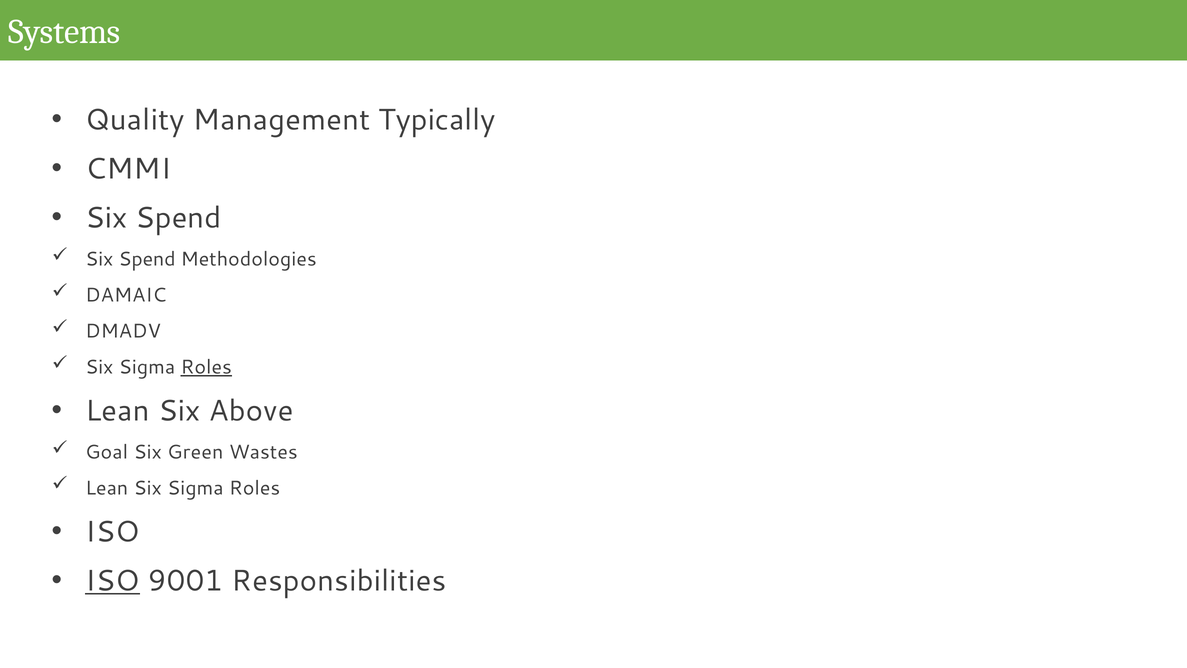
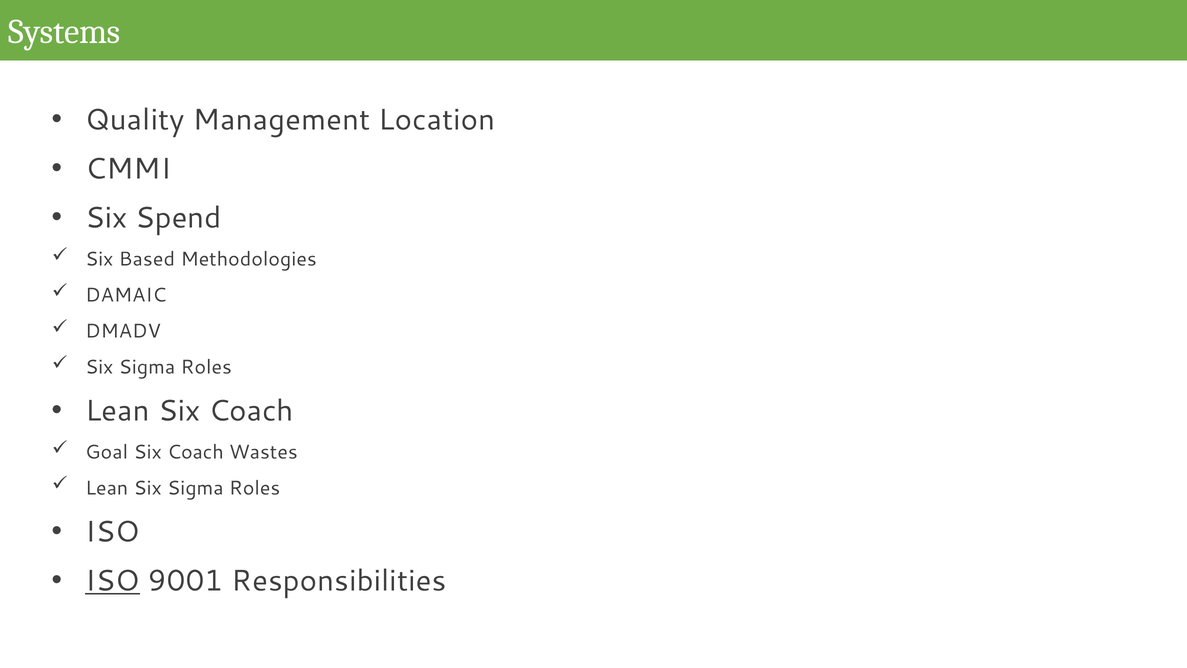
Typically: Typically -> Location
Spend at (147, 259): Spend -> Based
Roles at (206, 367) underline: present -> none
Lean Six Above: Above -> Coach
Green at (195, 452): Green -> Coach
